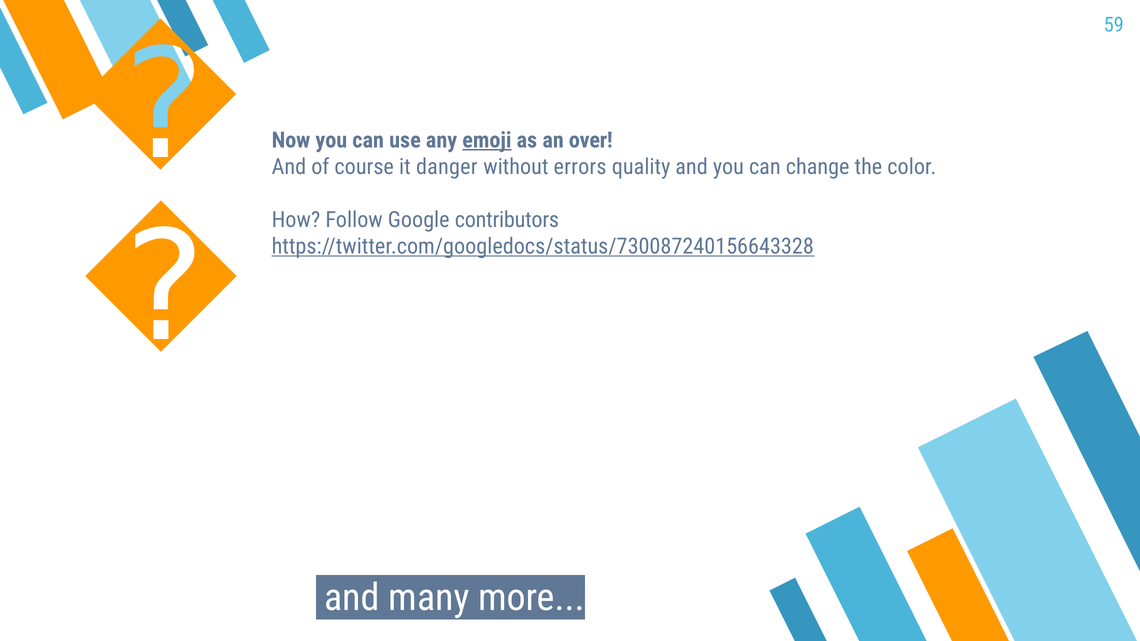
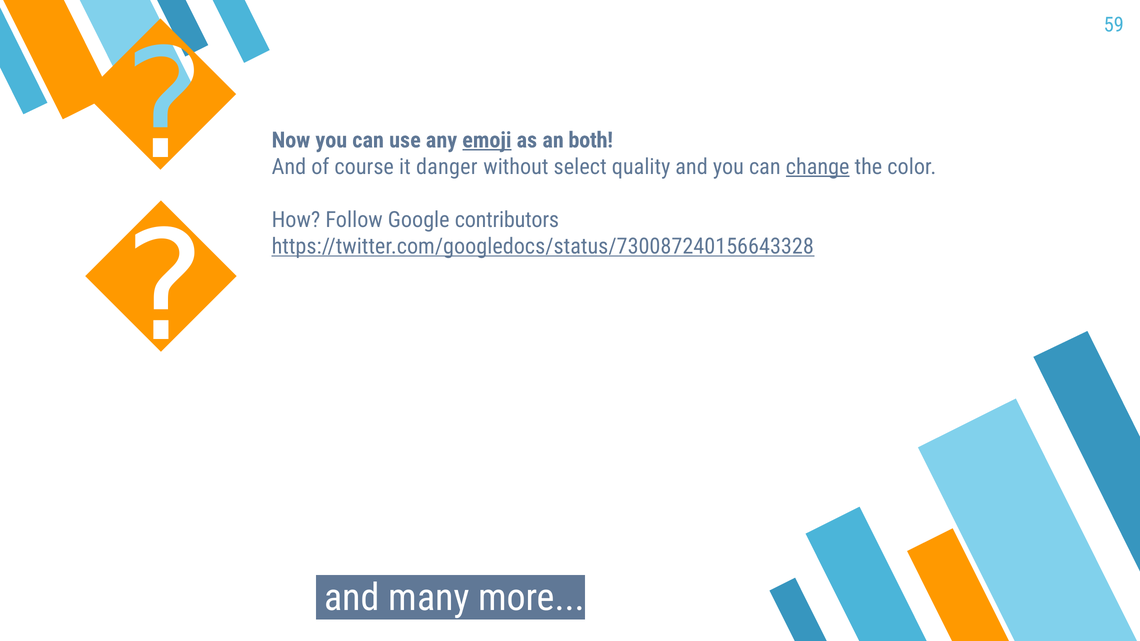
over: over -> both
errors: errors -> select
change underline: none -> present
